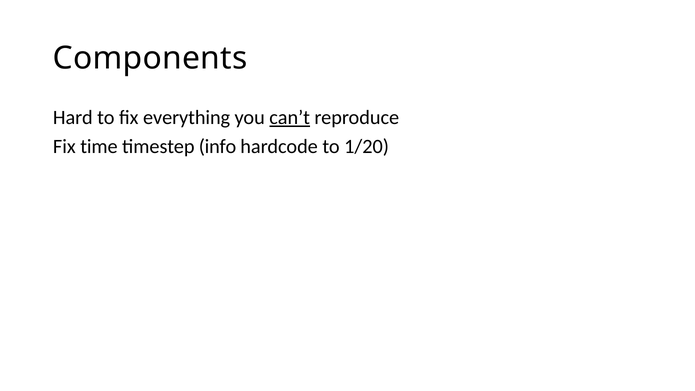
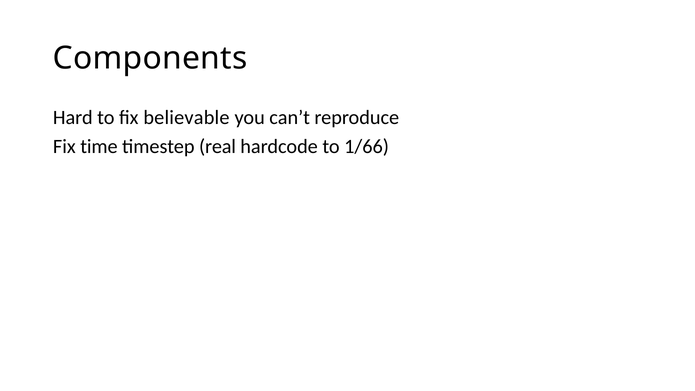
everything: everything -> believable
can’t underline: present -> none
info: info -> real
1/20: 1/20 -> 1/66
